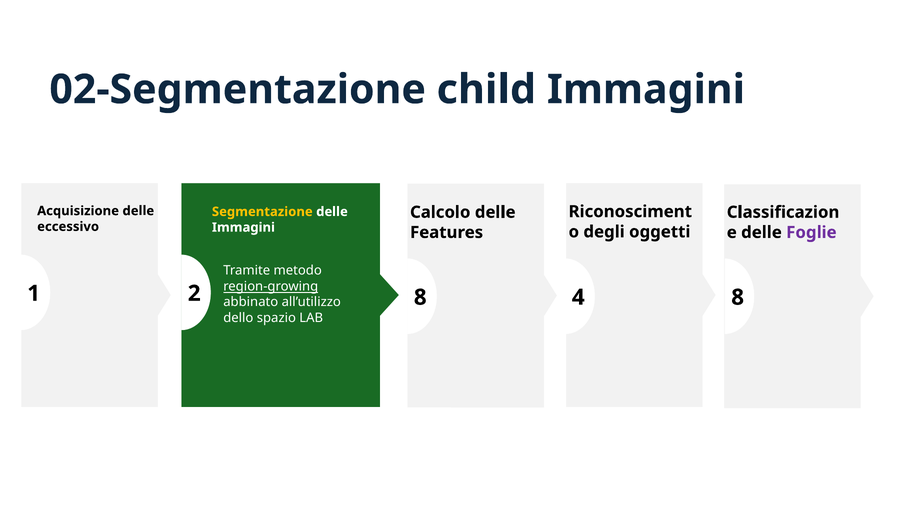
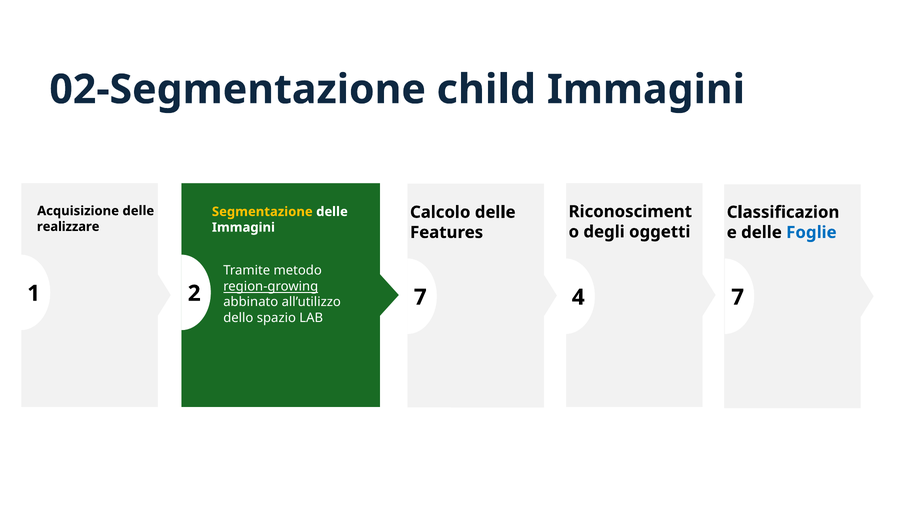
eccessivo: eccessivo -> realizzare
Foglie colour: purple -> blue
2 8: 8 -> 7
4 8: 8 -> 7
